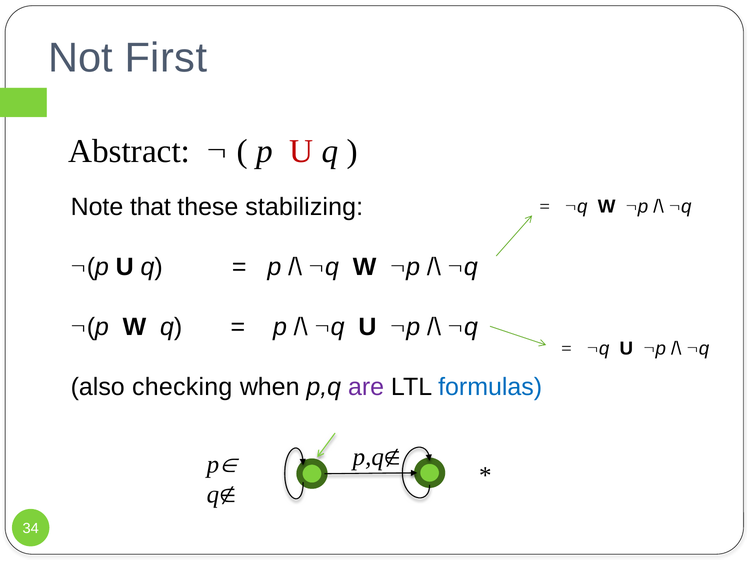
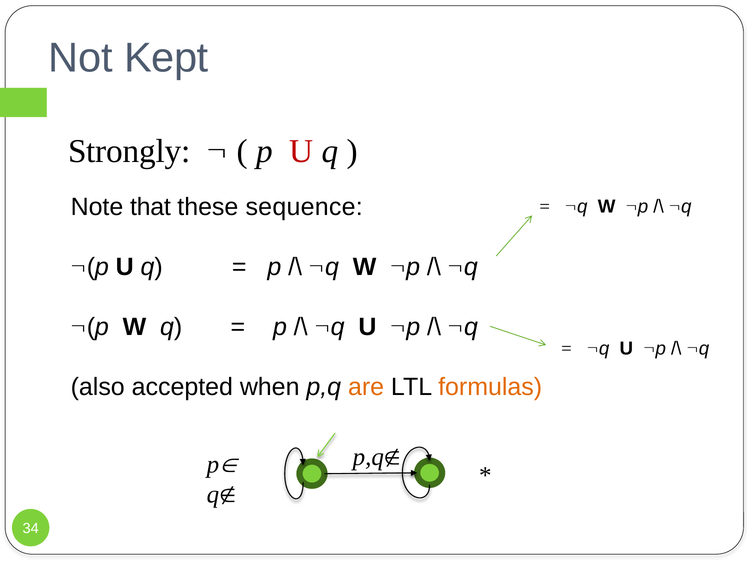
First: First -> Kept
Abstract: Abstract -> Strongly
stabilizing: stabilizing -> sequence
checking: checking -> accepted
are colour: purple -> orange
formulas colour: blue -> orange
